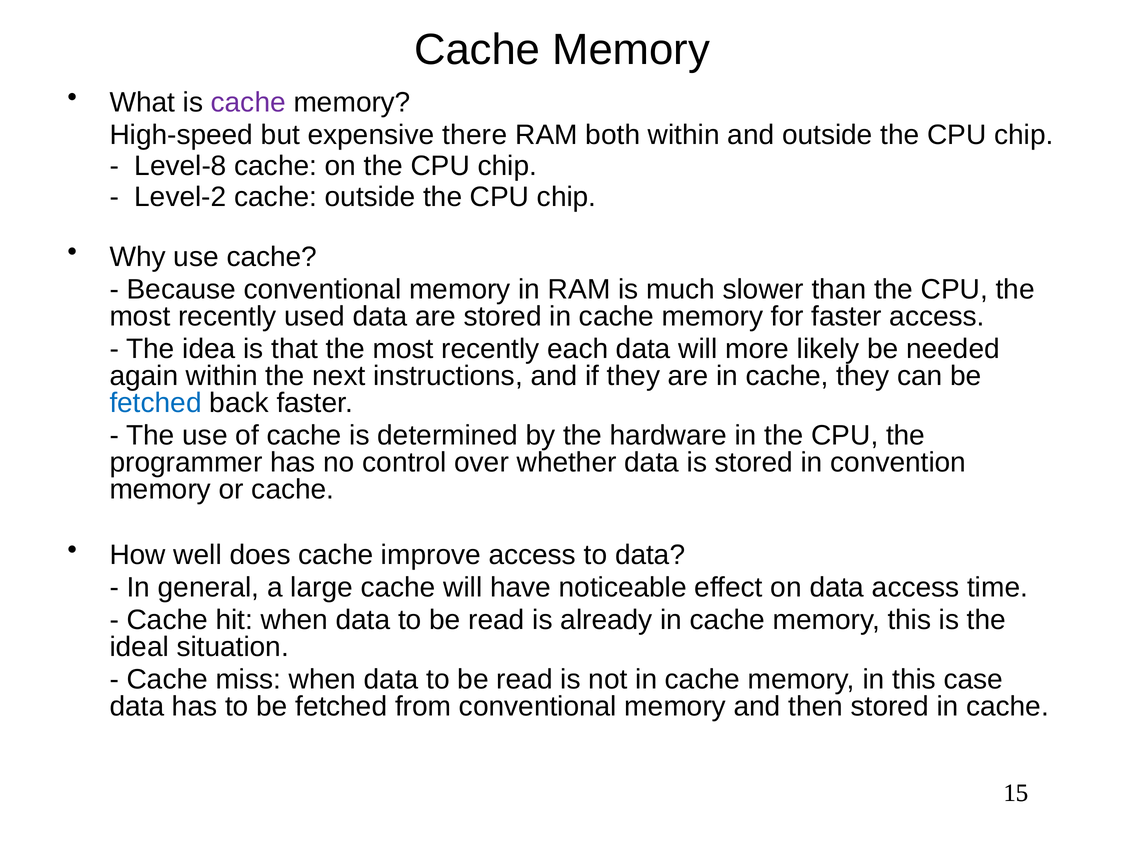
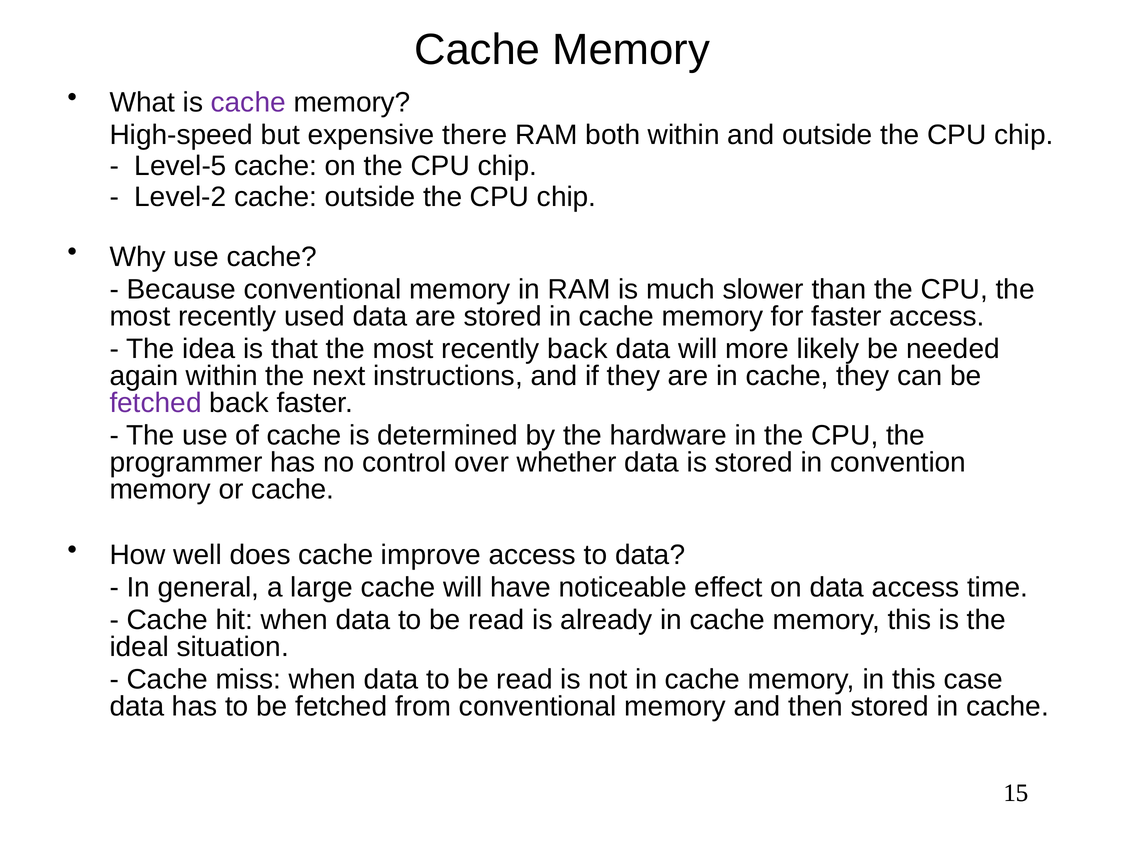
Level-8: Level-8 -> Level-5
recently each: each -> back
fetched at (156, 403) colour: blue -> purple
